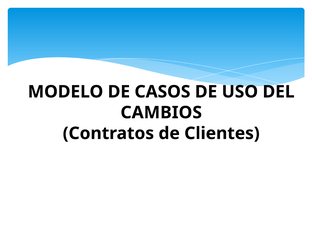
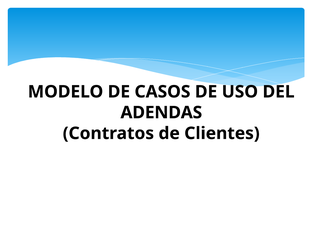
CAMBIOS: CAMBIOS -> ADENDAS
